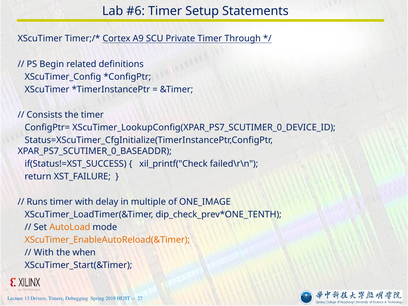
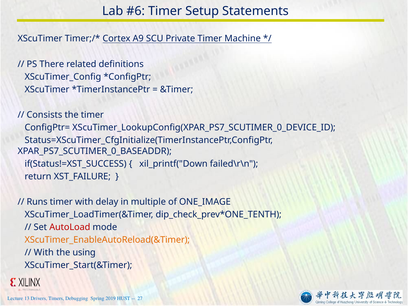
Through: Through -> Machine
Begin: Begin -> There
xil_printf("Check: xil_printf("Check -> xil_printf("Down
AutoLoad colour: orange -> red
when: when -> using
